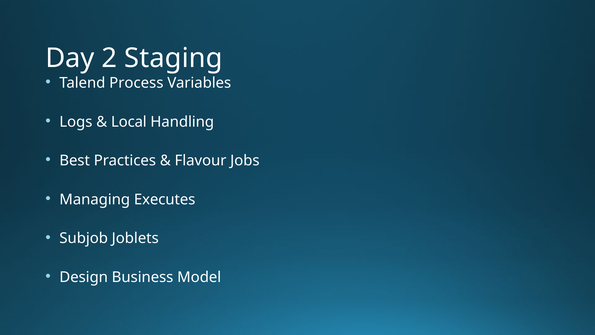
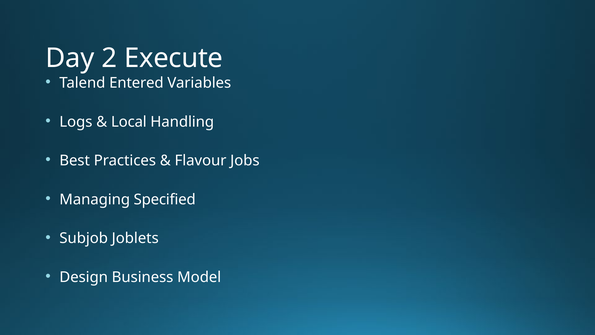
Staging: Staging -> Execute
Process: Process -> Entered
Executes: Executes -> Specified
